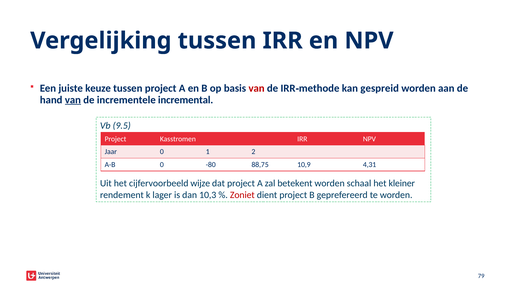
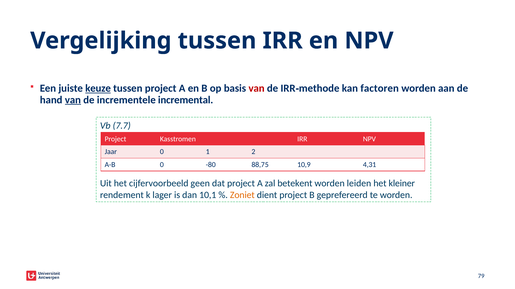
keuze underline: none -> present
gespreid: gespreid -> factoren
9.5: 9.5 -> 7.7
wijze: wijze -> geen
schaal: schaal -> leiden
10,3: 10,3 -> 10,1
Zoniet colour: red -> orange
